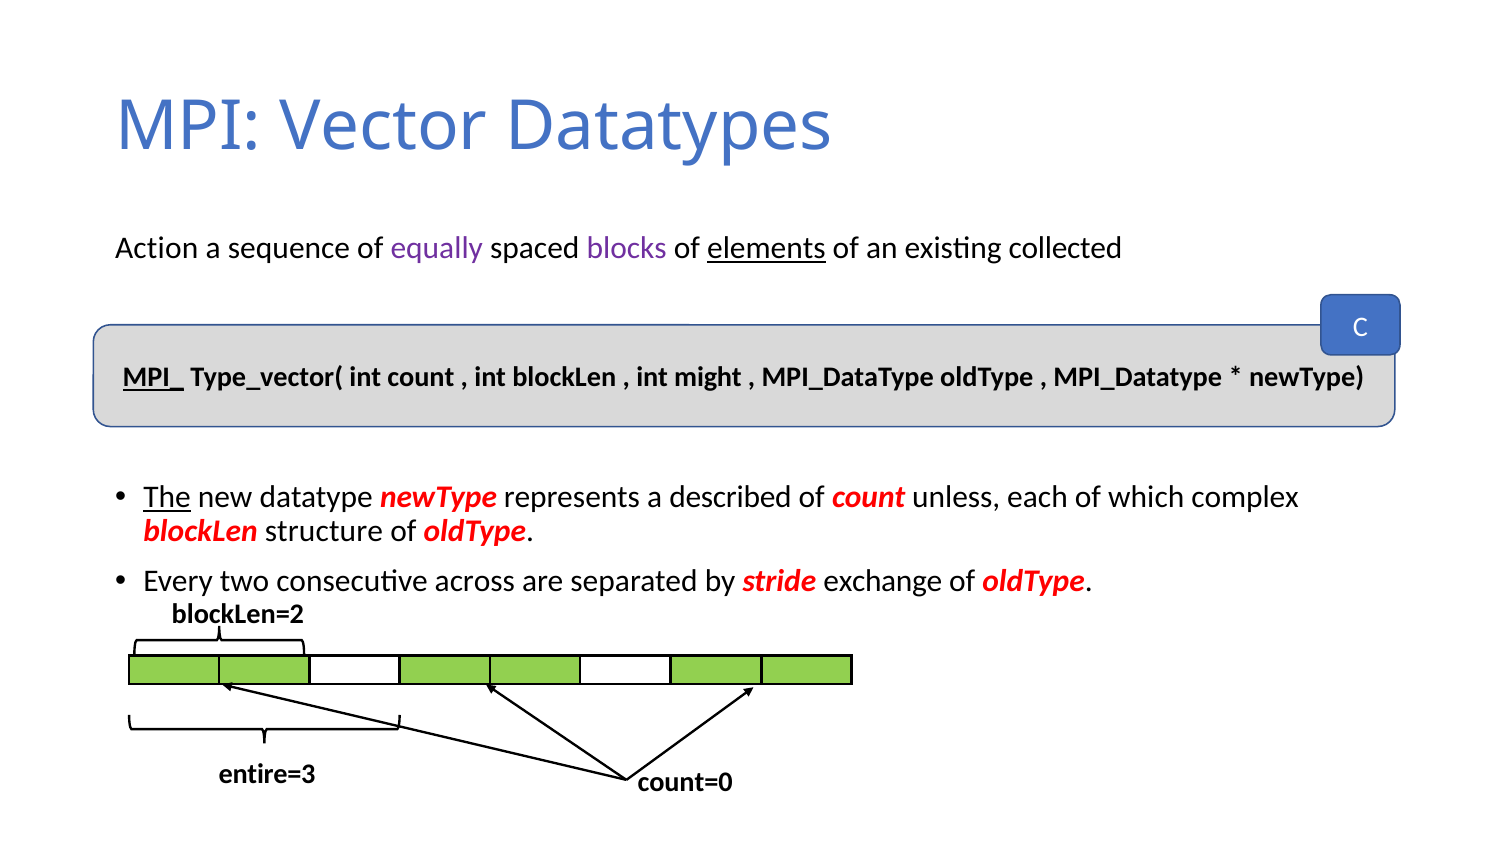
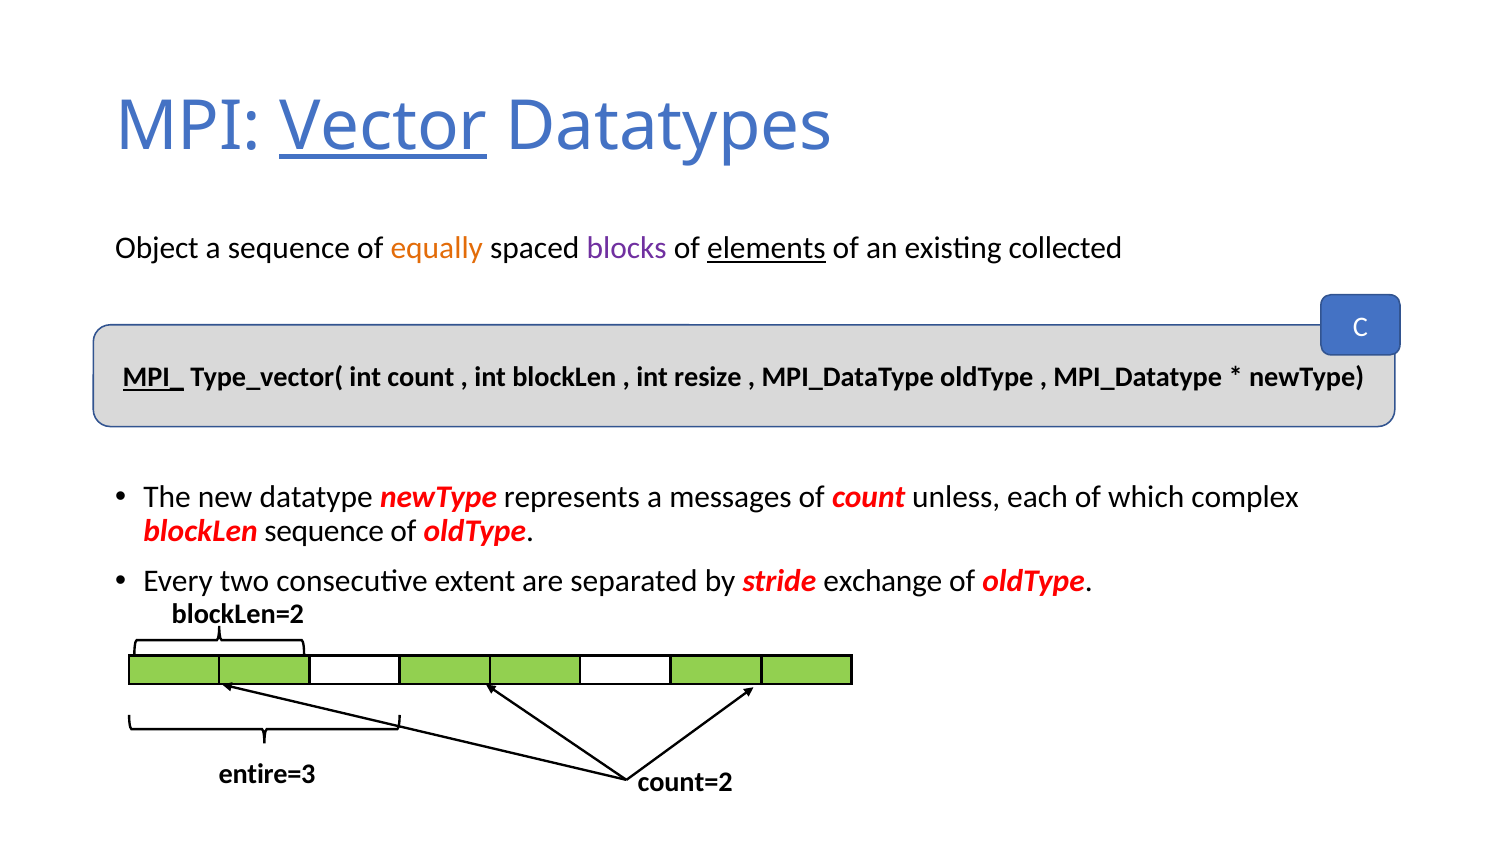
Vector underline: none -> present
Action: Action -> Object
equally colour: purple -> orange
might: might -> resize
The underline: present -> none
described: described -> messages
blockLen structure: structure -> sequence
across: across -> extent
count=0: count=0 -> count=2
